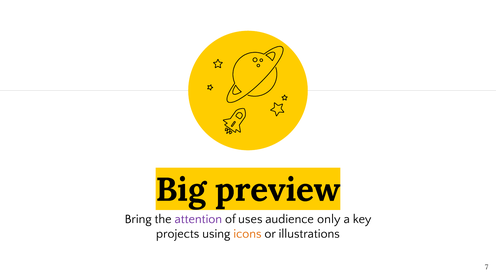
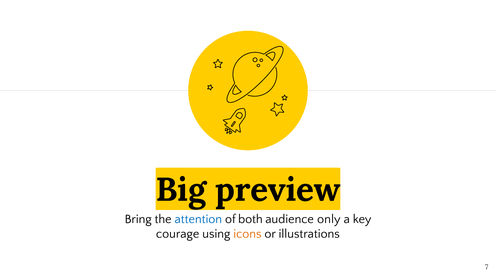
attention colour: purple -> blue
uses: uses -> both
projects: projects -> courage
